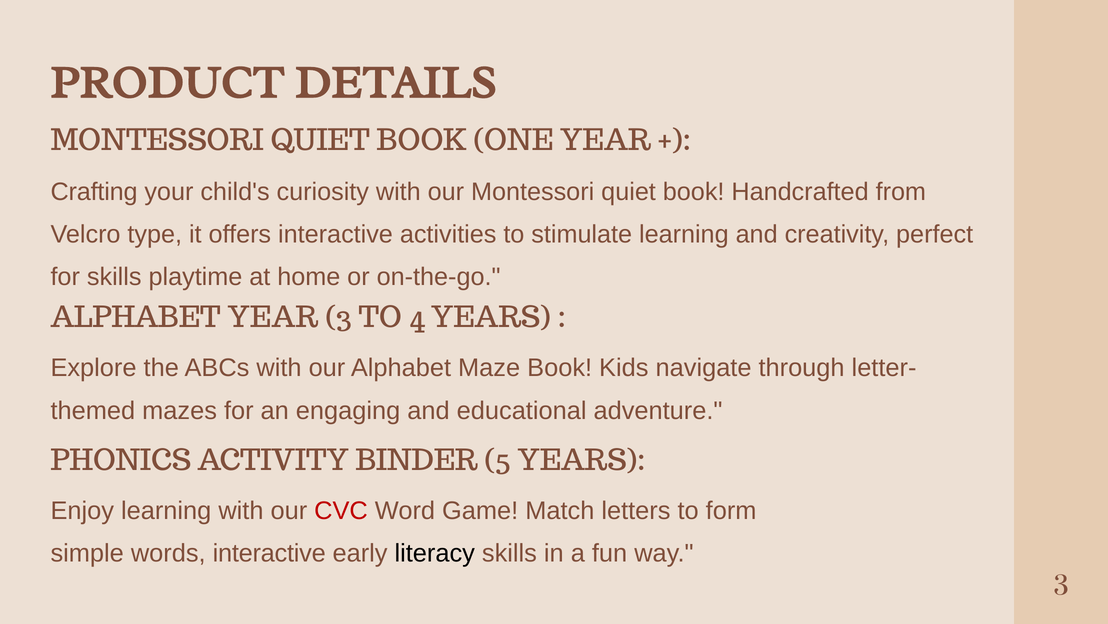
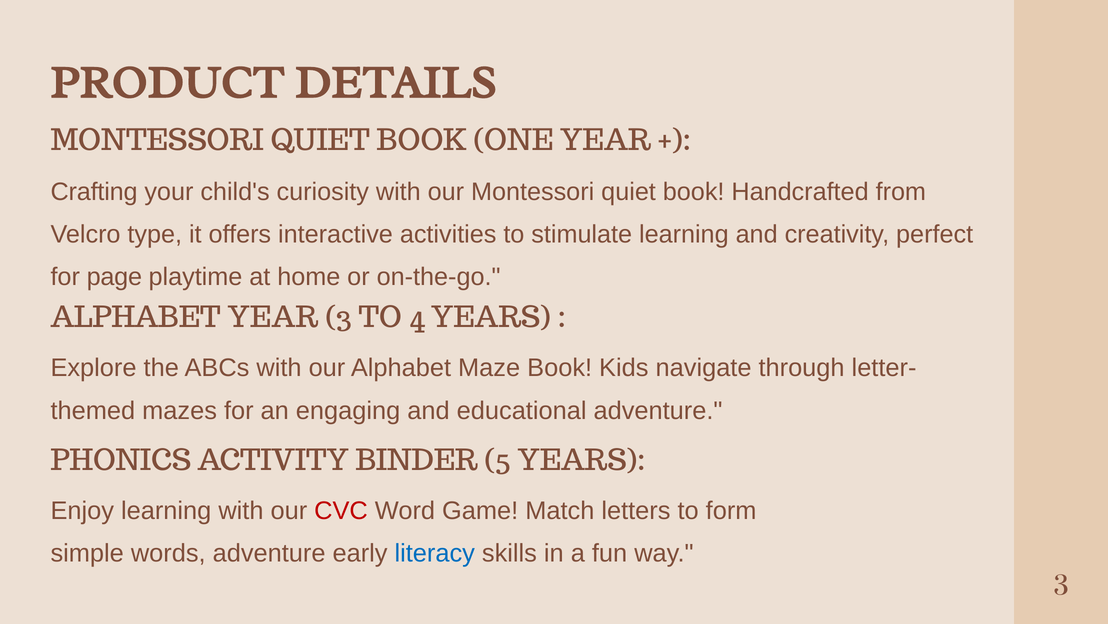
for skills: skills -> page
words interactive: interactive -> adventure
literacy colour: black -> blue
